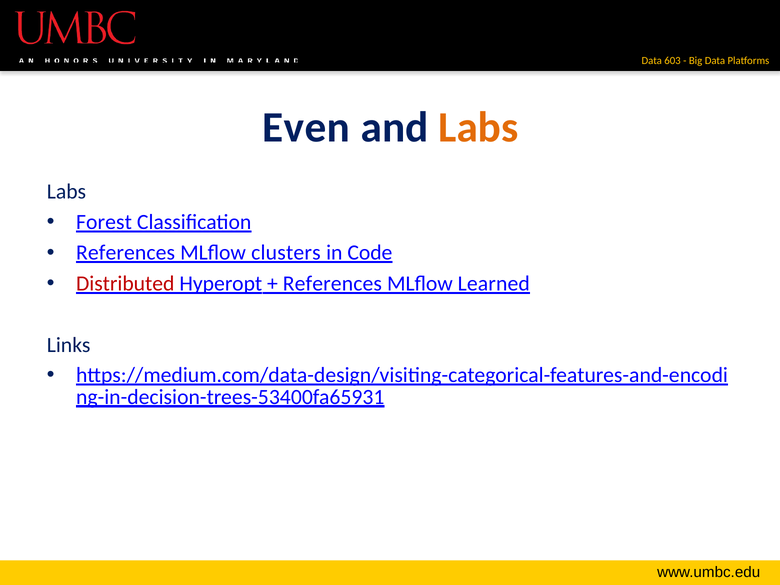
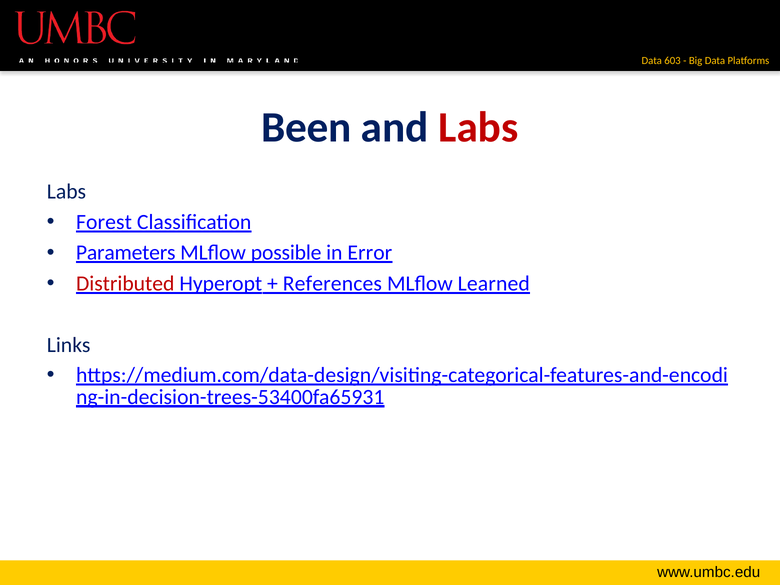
Even: Even -> Been
Labs at (478, 127) colour: orange -> red
References at (126, 253): References -> Parameters
clusters: clusters -> possible
Code: Code -> Error
